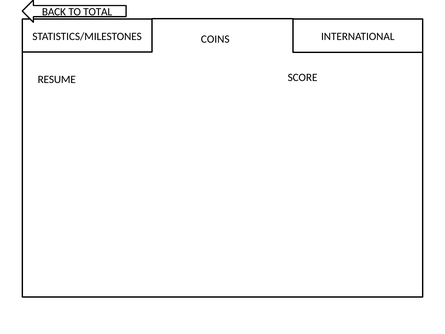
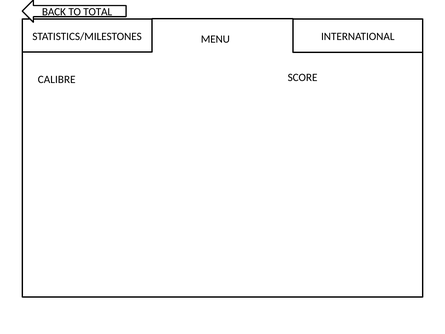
COINS: COINS -> MENU
RESUME: RESUME -> CALIBRE
